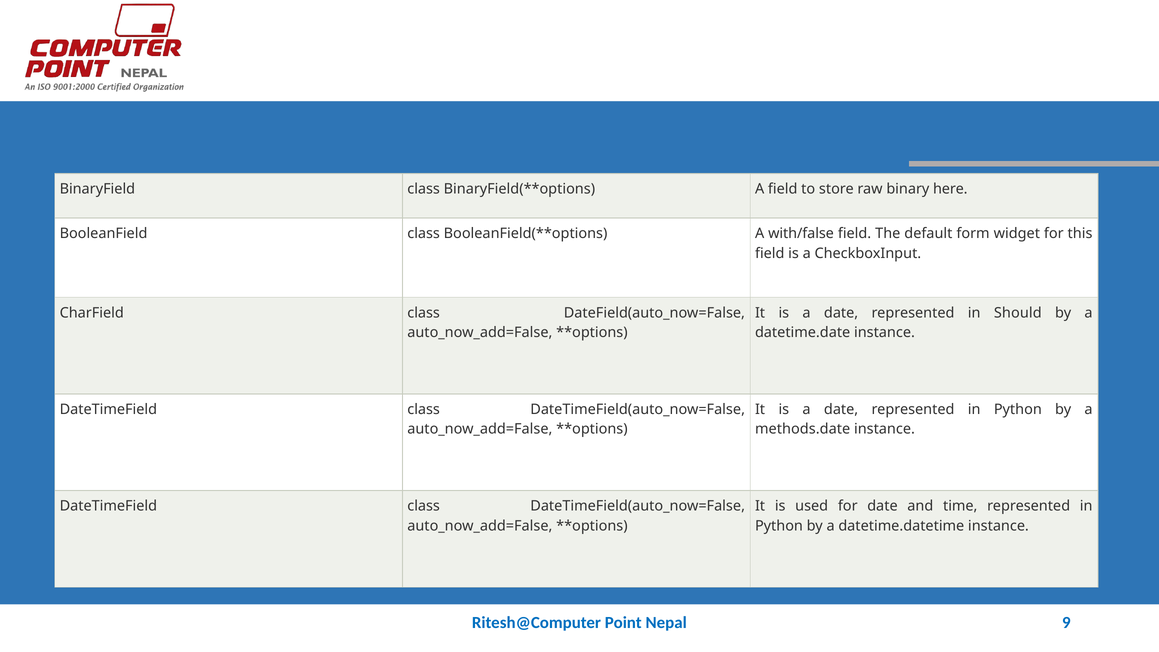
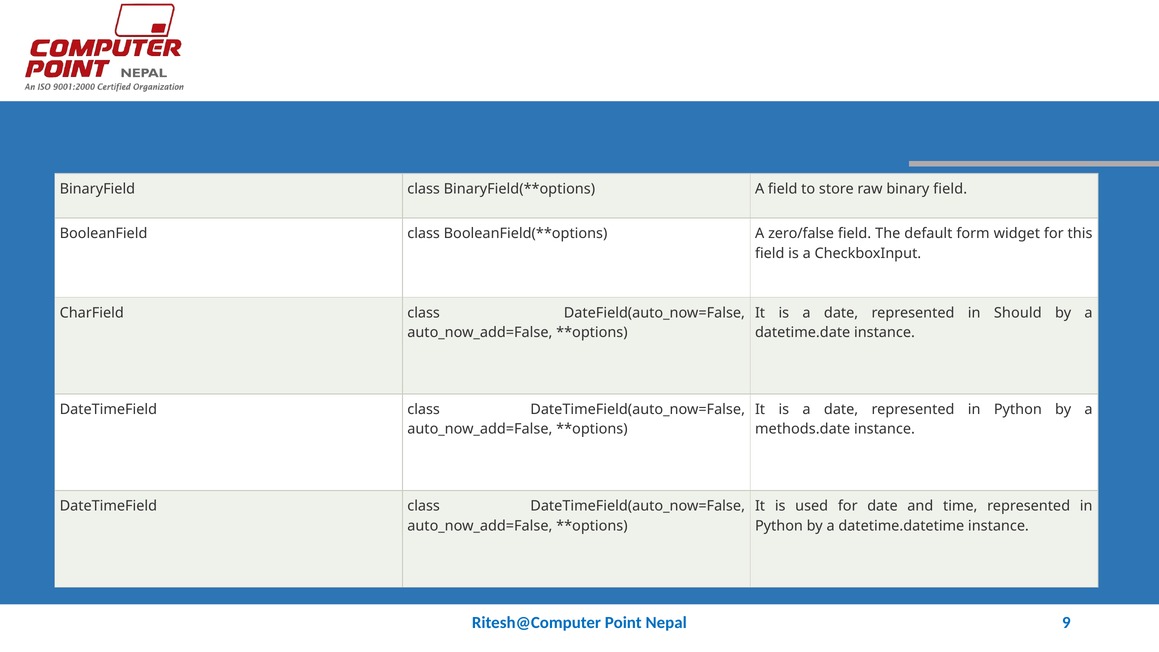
binary here: here -> field
with/false: with/false -> zero/false
